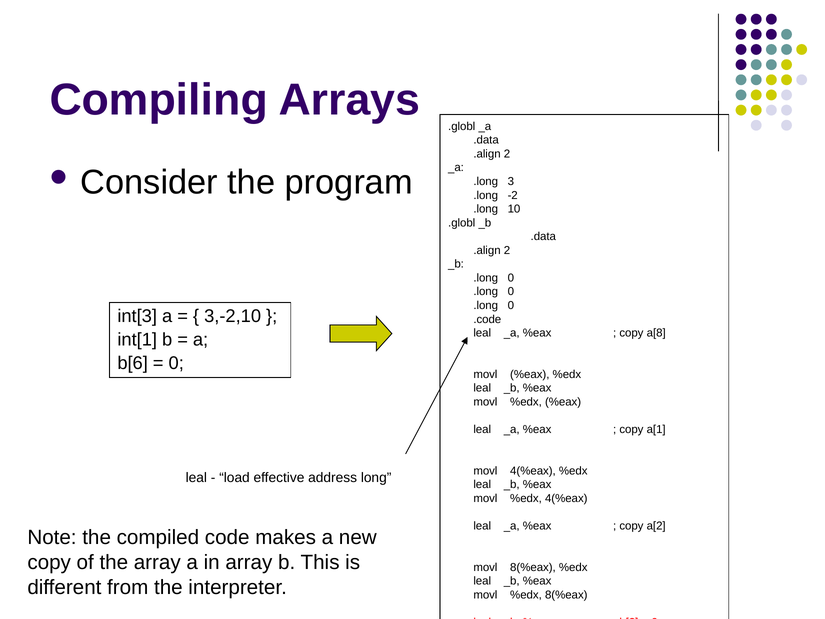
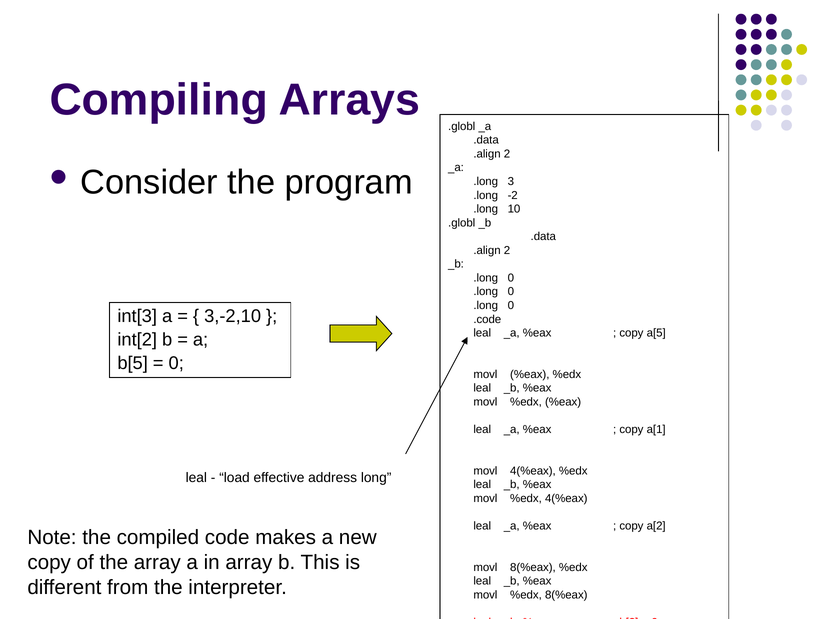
a[8: a[8 -> a[5
int[1: int[1 -> int[2
b[6: b[6 -> b[5
